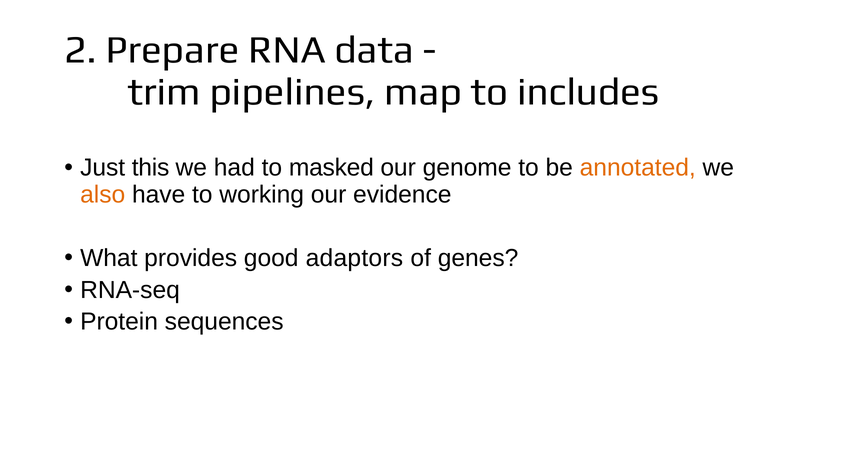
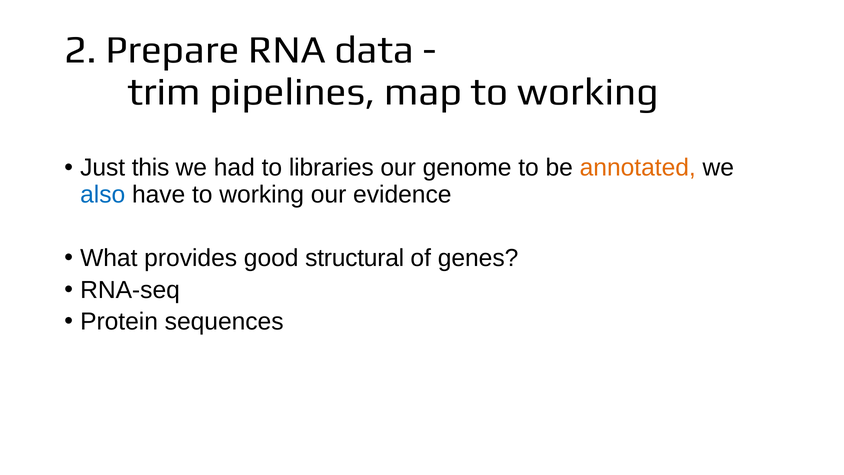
map to includes: includes -> working
masked: masked -> libraries
also colour: orange -> blue
adaptors: adaptors -> structural
